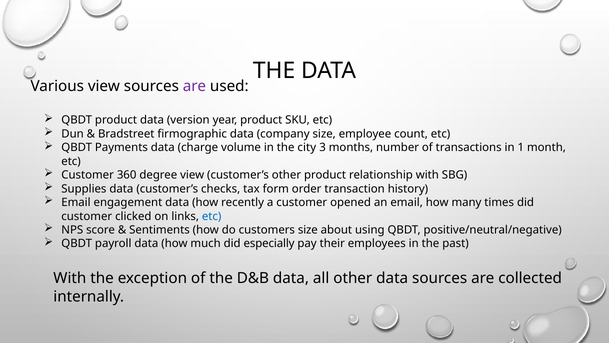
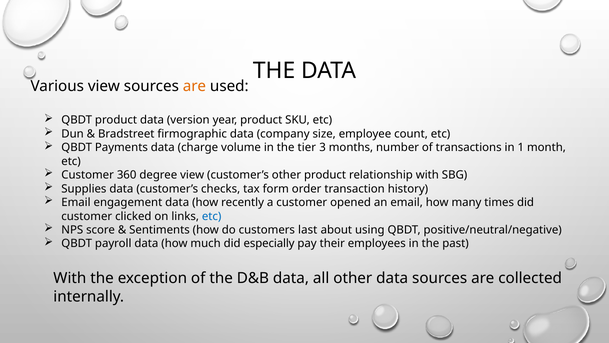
are at (194, 86) colour: purple -> orange
city: city -> tier
customers size: size -> last
